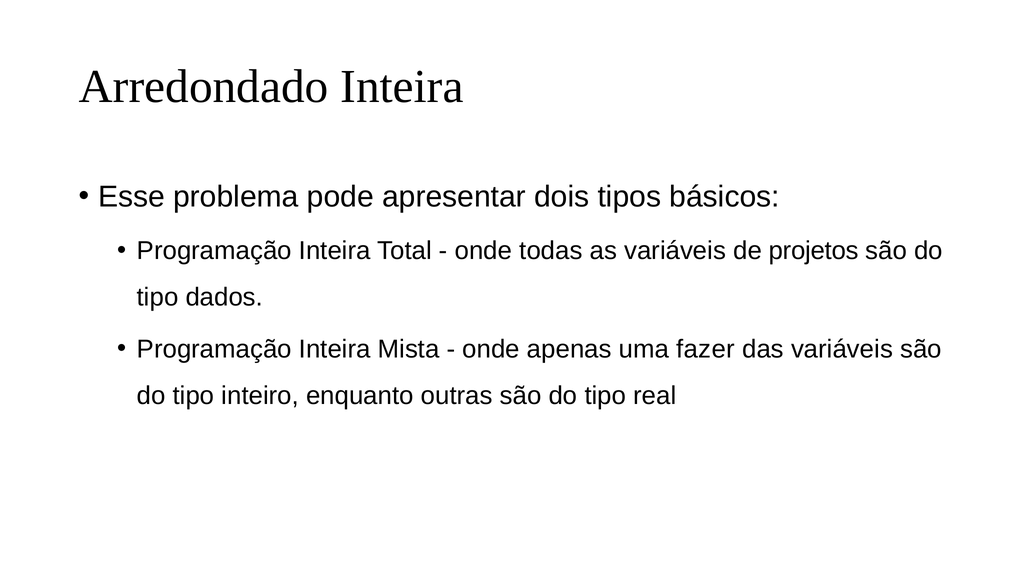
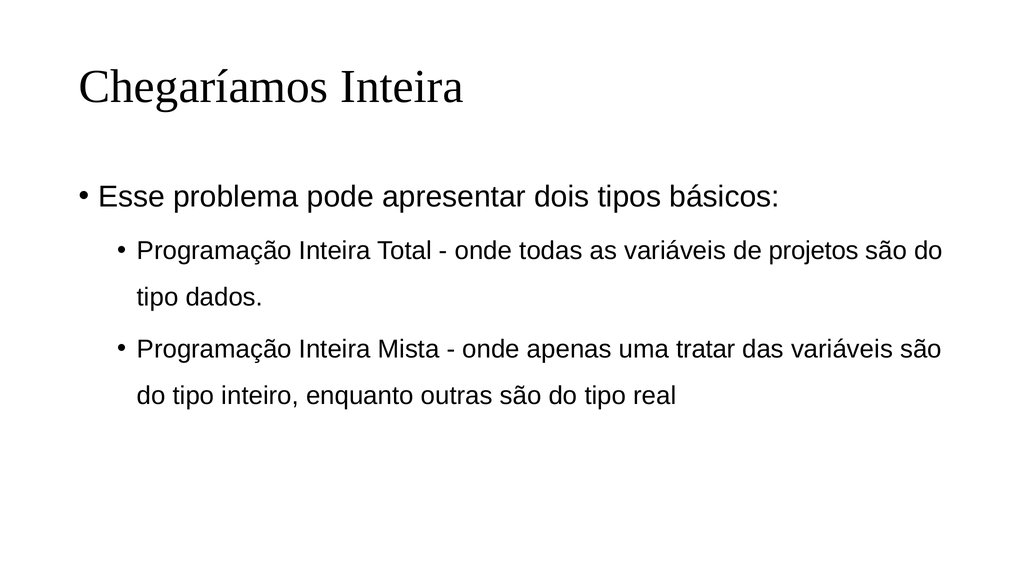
Arredondado: Arredondado -> Chegaríamos
fazer: fazer -> tratar
